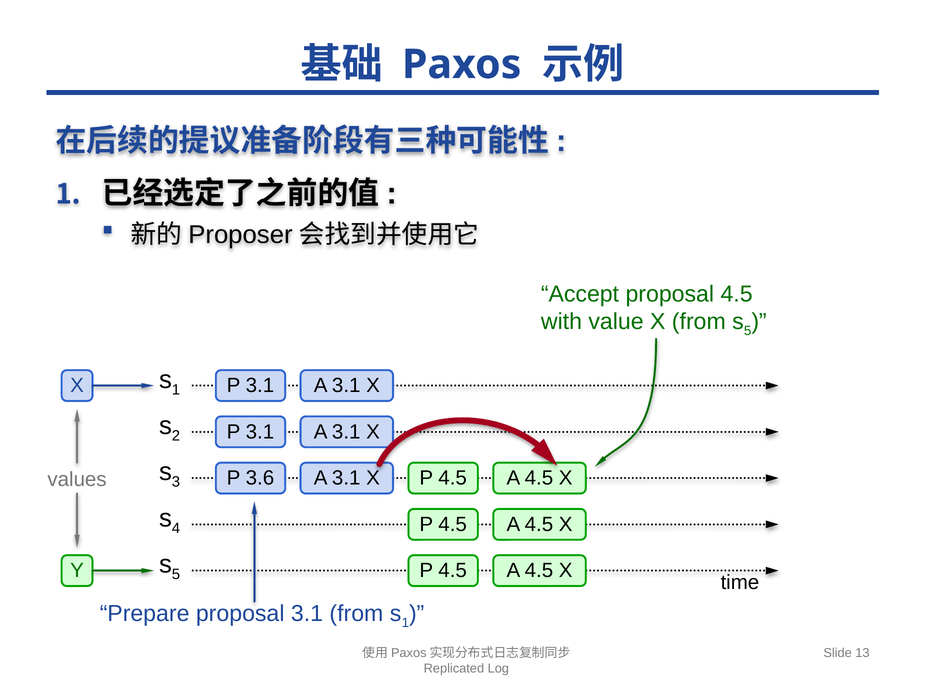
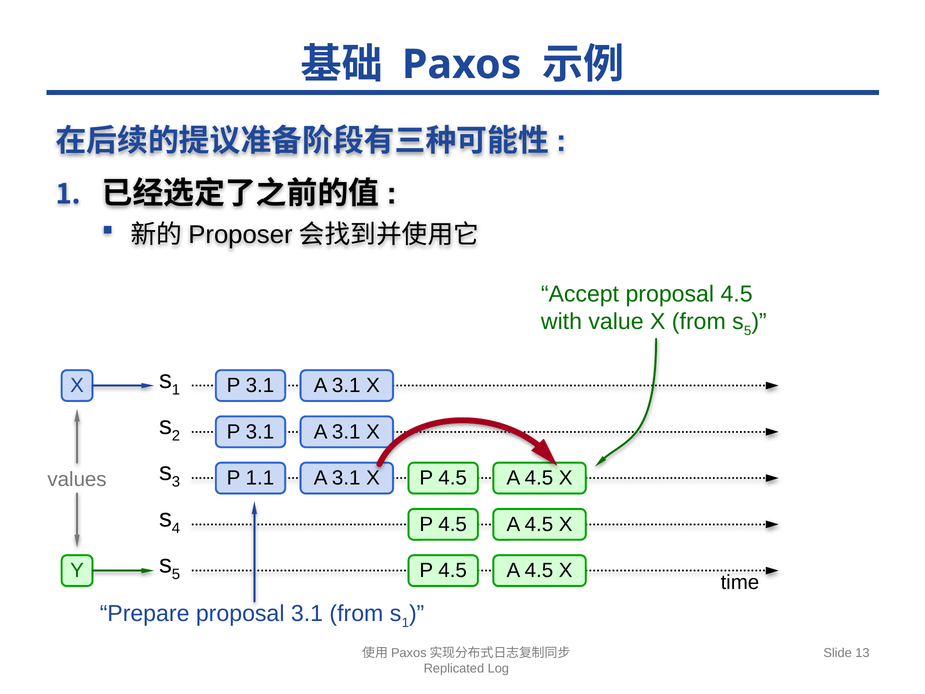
3.6: 3.6 -> 1.1
